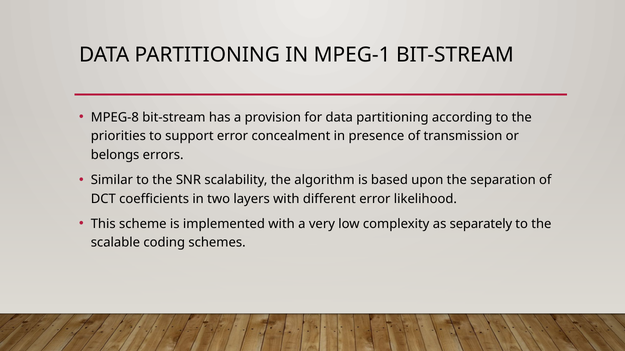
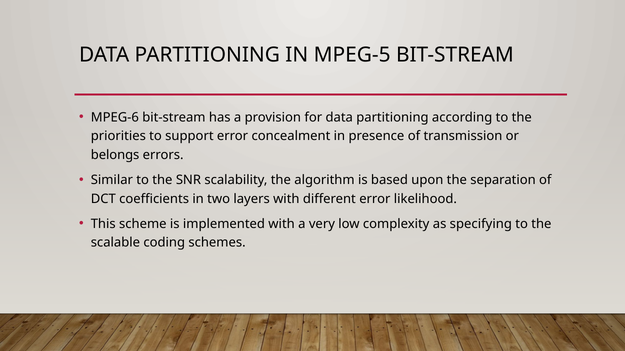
MPEG-1: MPEG-1 -> MPEG-5
MPEG-8: MPEG-8 -> MPEG-6
separately: separately -> specifying
